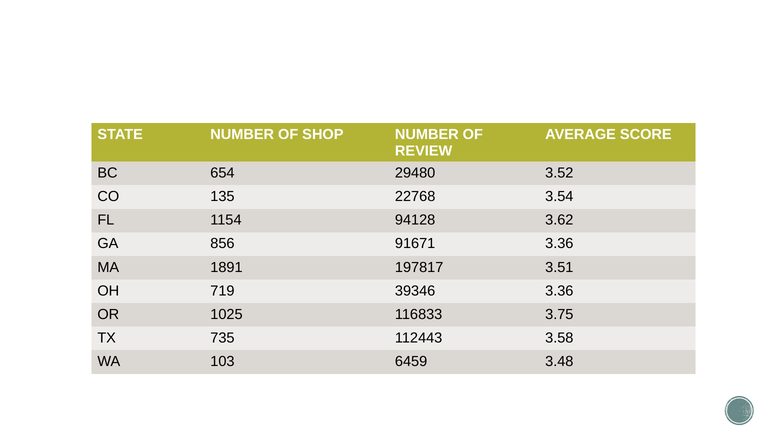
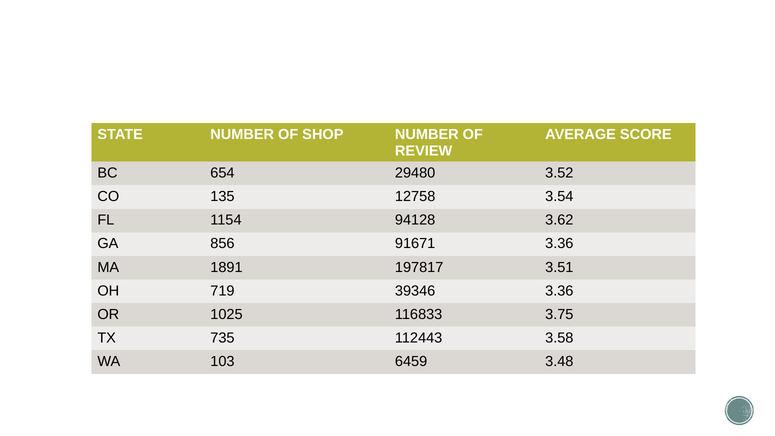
22768: 22768 -> 12758
